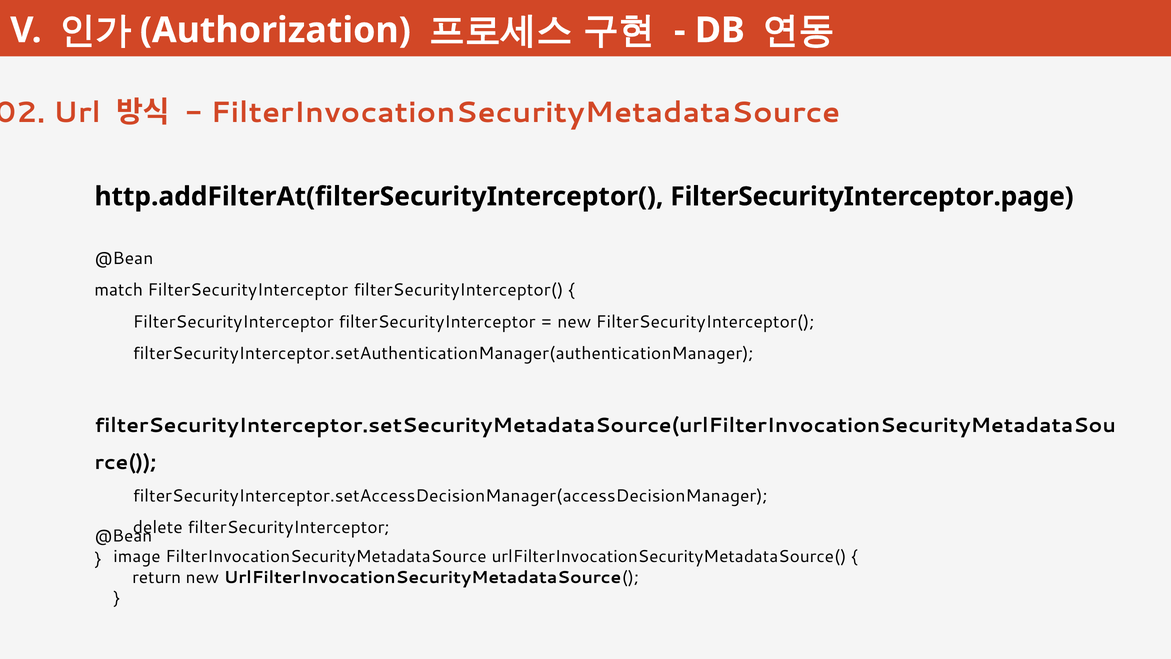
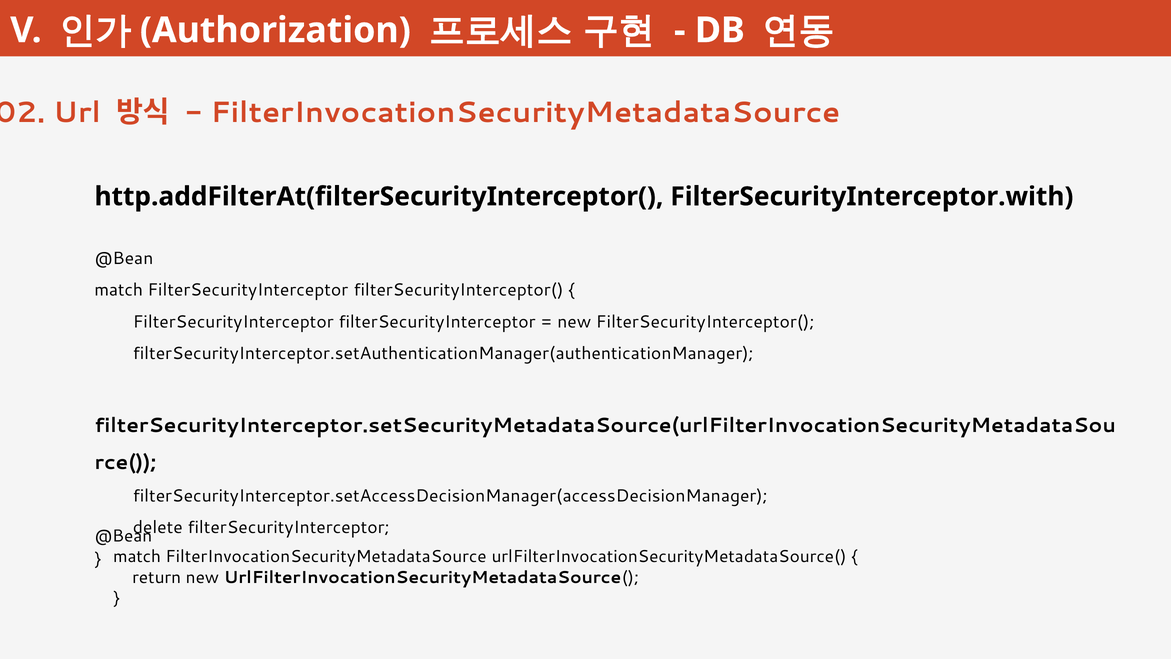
FilterSecurityInterceptor.page: FilterSecurityInterceptor.page -> FilterSecurityInterceptor.with
image at (137, 556): image -> match
